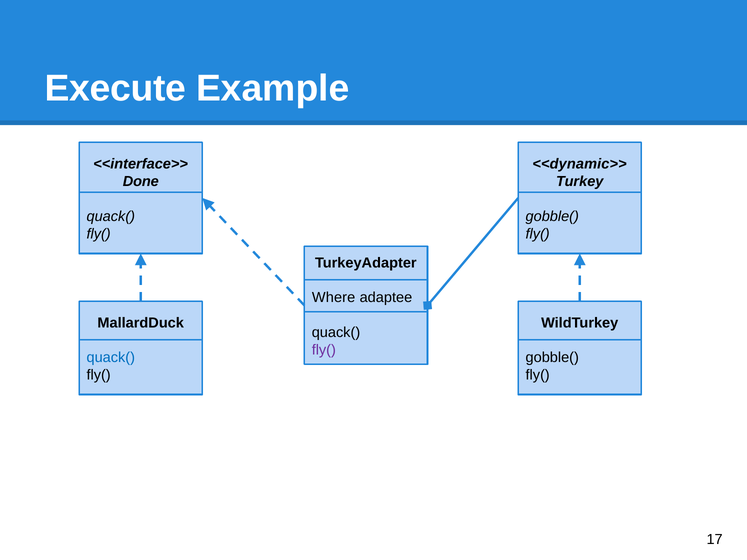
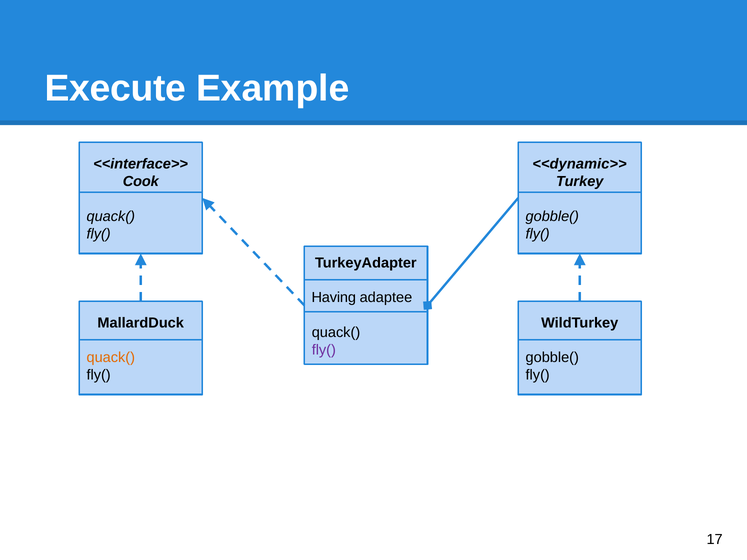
Done: Done -> Cook
Where: Where -> Having
quack( at (111, 358) colour: blue -> orange
